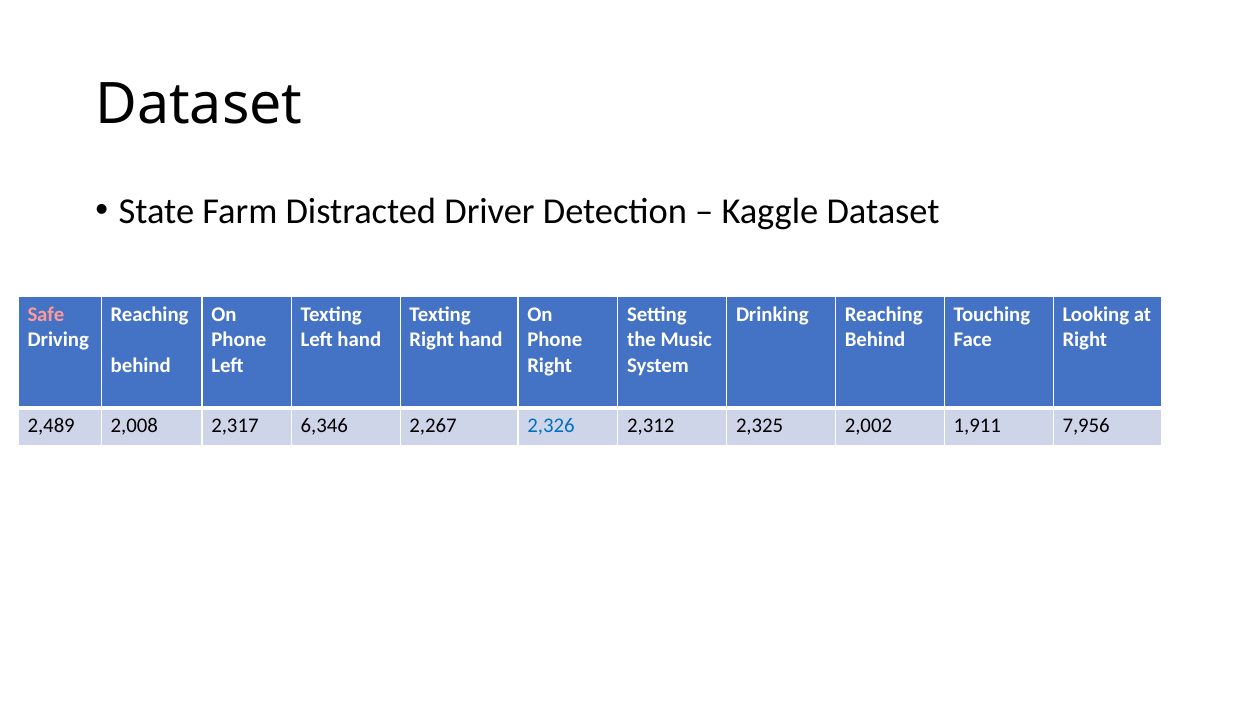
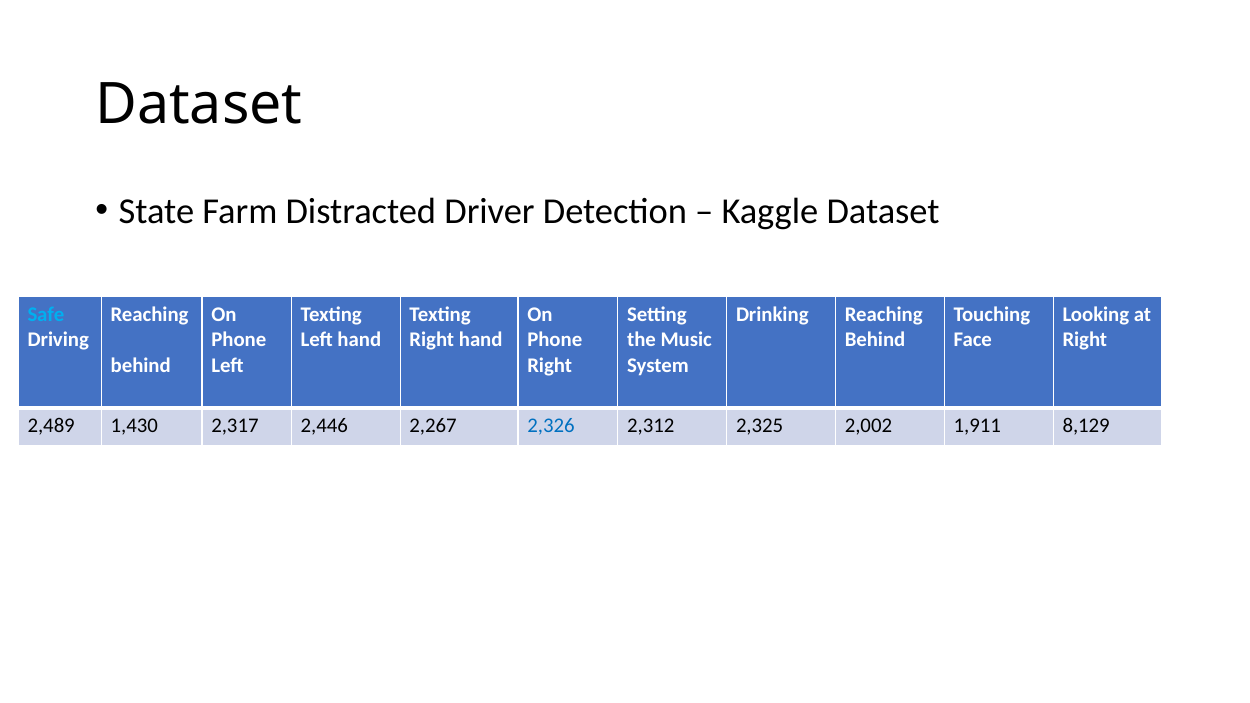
Safe colour: pink -> light blue
2,008: 2,008 -> 1,430
6,346: 6,346 -> 2,446
7,956: 7,956 -> 8,129
